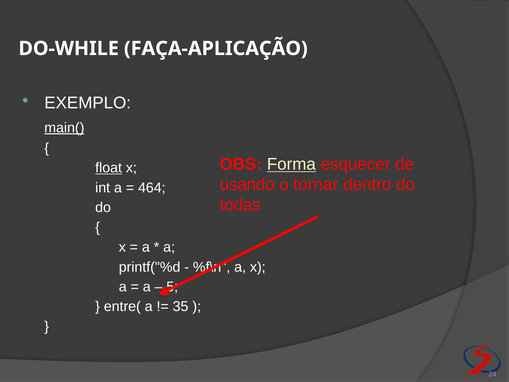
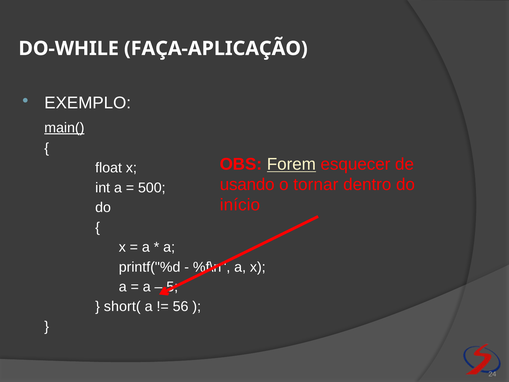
Forma: Forma -> Forem
float underline: present -> none
464: 464 -> 500
todas: todas -> início
entre(: entre( -> short(
35: 35 -> 56
